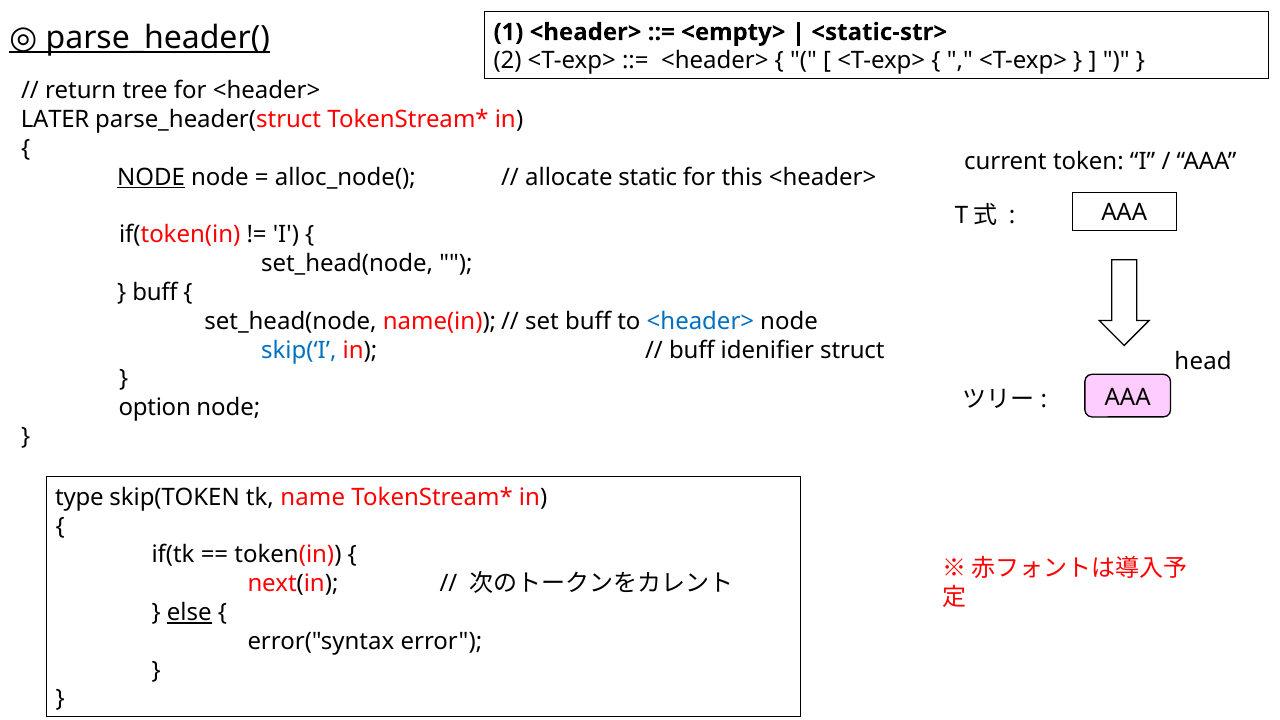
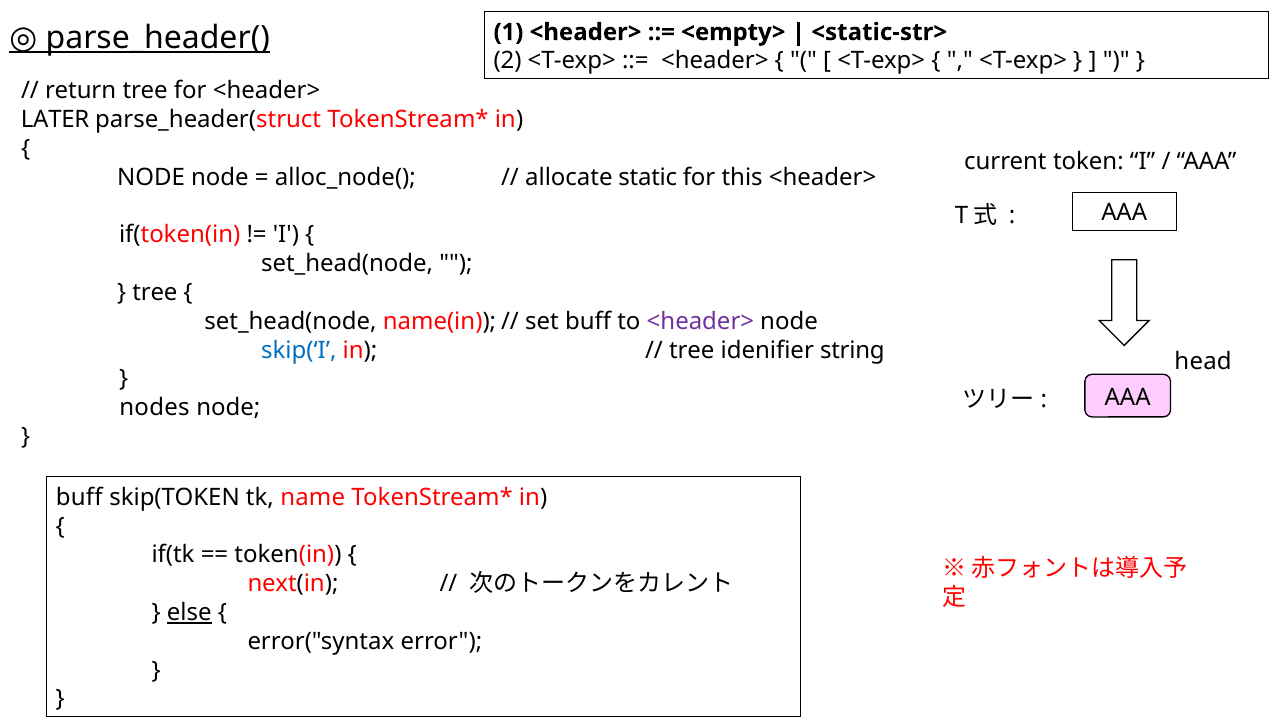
NODE at (151, 177) underline: present -> none
buff at (155, 293): buff -> tree
<header> at (700, 321) colour: blue -> purple
buff at (692, 350): buff -> tree
struct: struct -> string
option: option -> nodes
type at (79, 497): type -> buff
